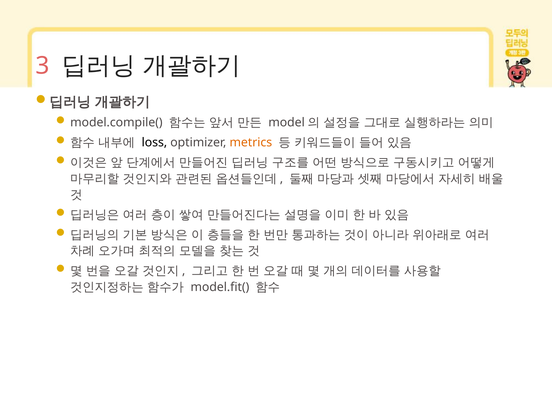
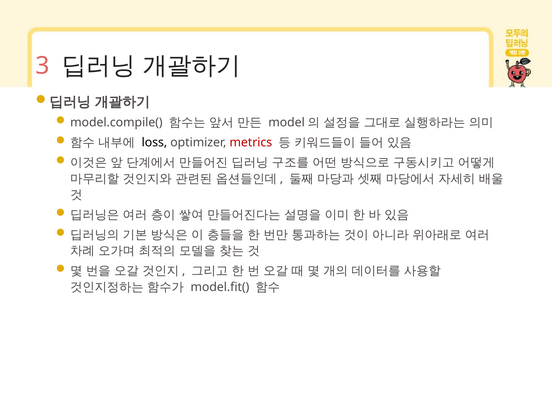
metrics colour: orange -> red
